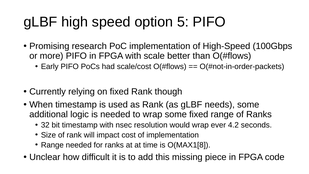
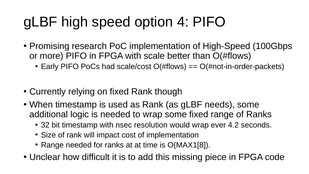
5: 5 -> 4
